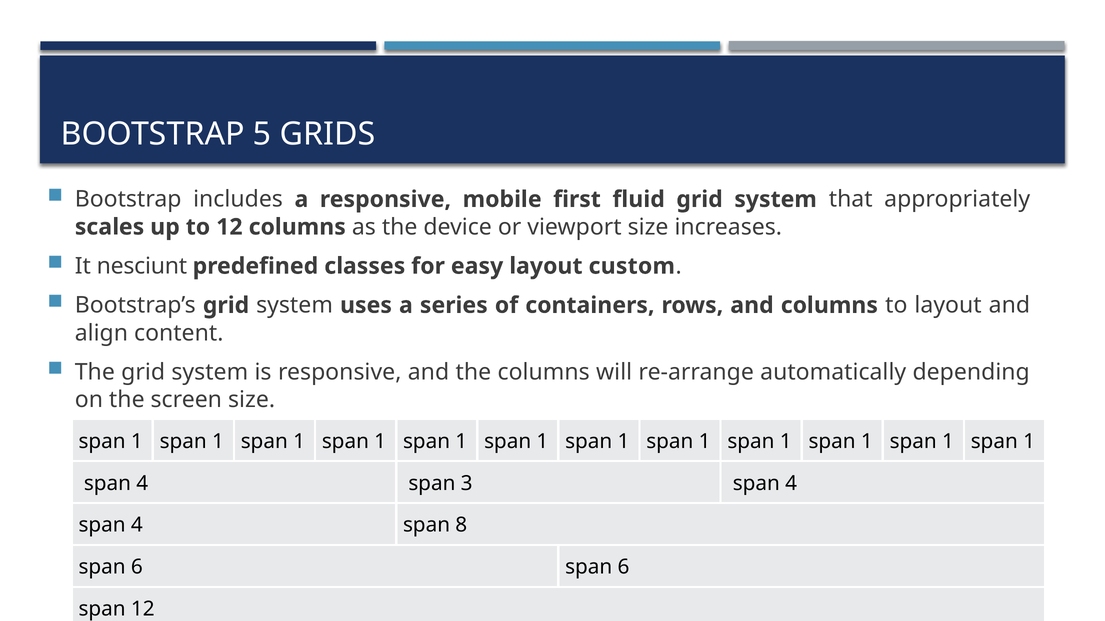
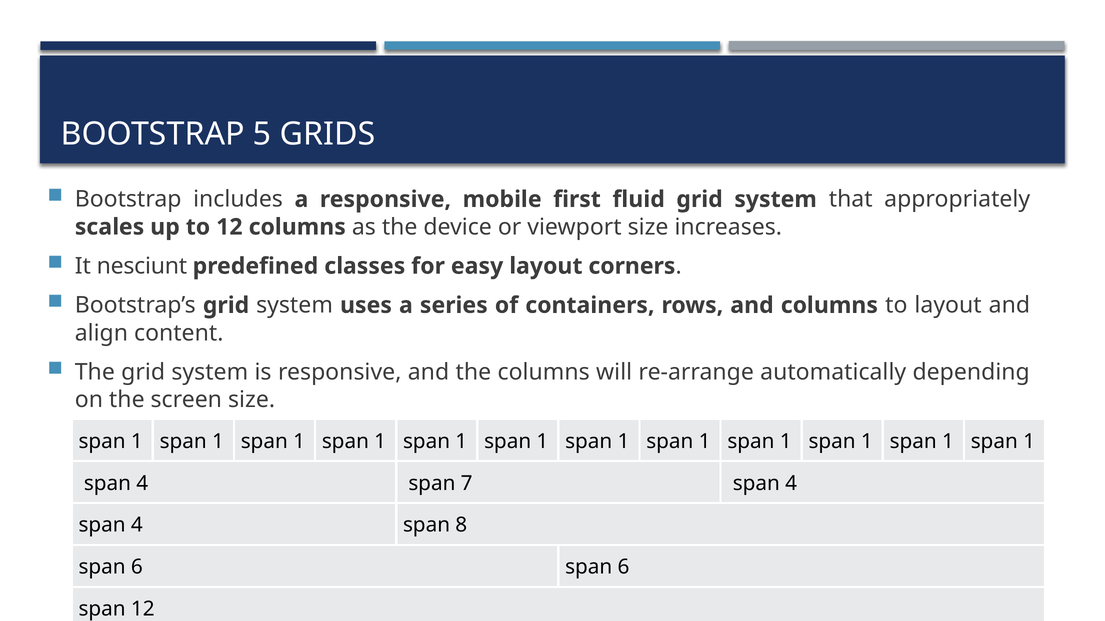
custom: custom -> corners
3: 3 -> 7
